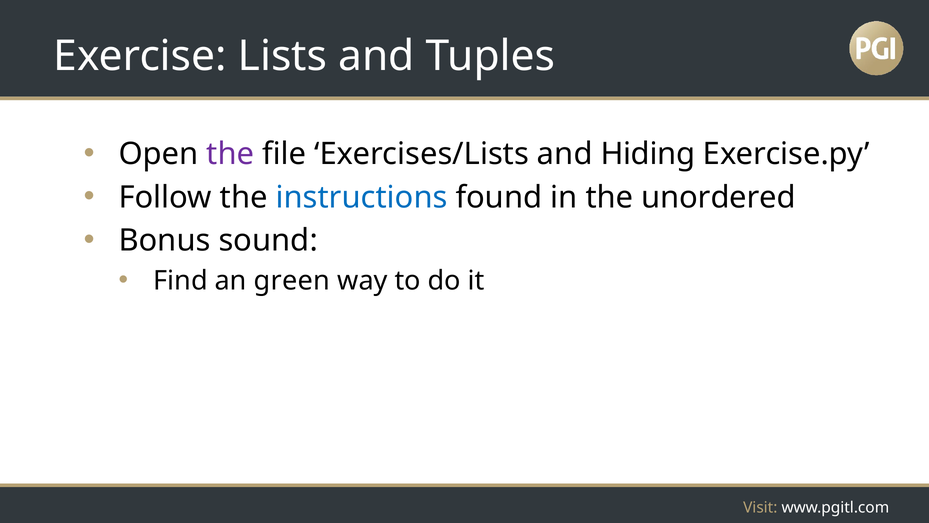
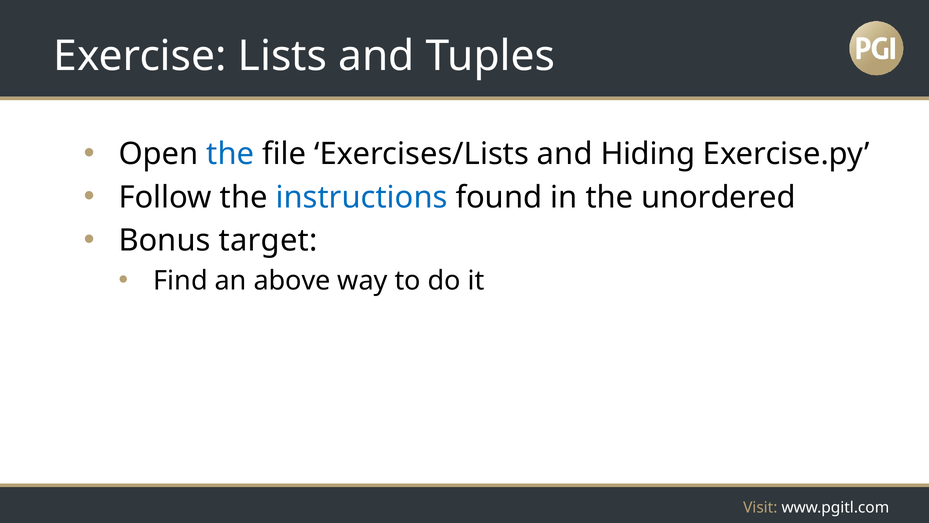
the at (230, 154) colour: purple -> blue
sound: sound -> target
green: green -> above
